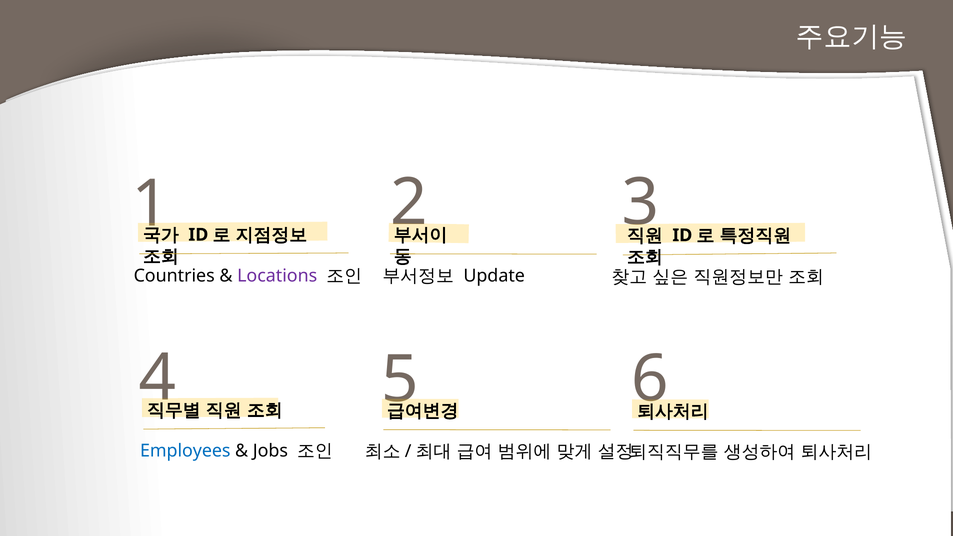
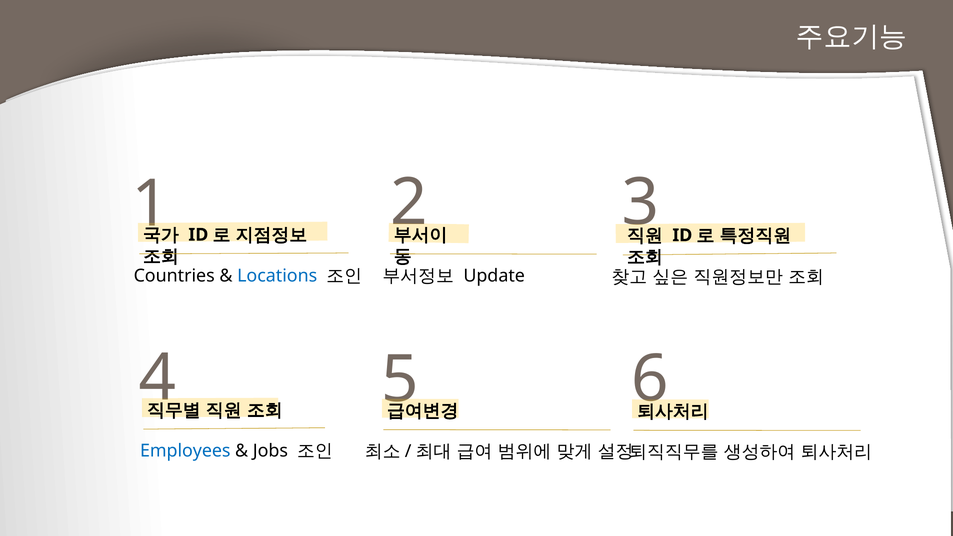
Locations colour: purple -> blue
